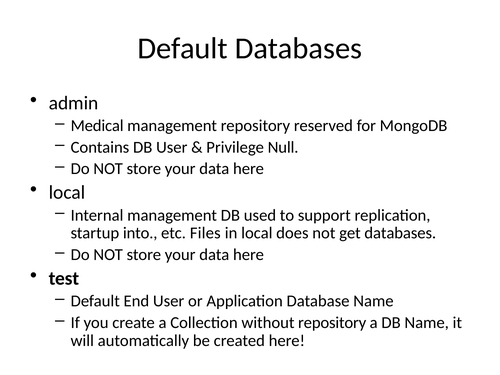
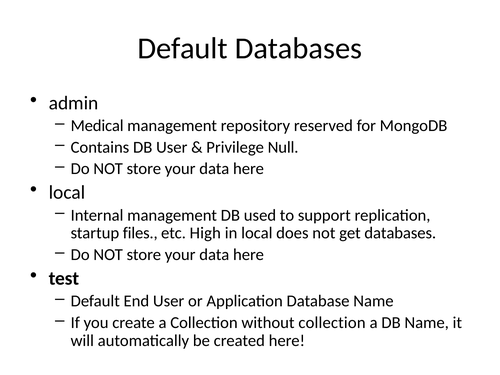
into: into -> files
Files: Files -> High
without repository: repository -> collection
